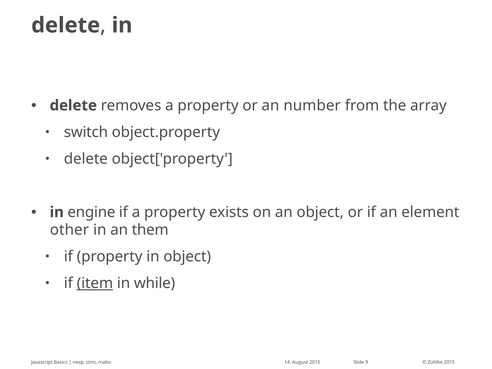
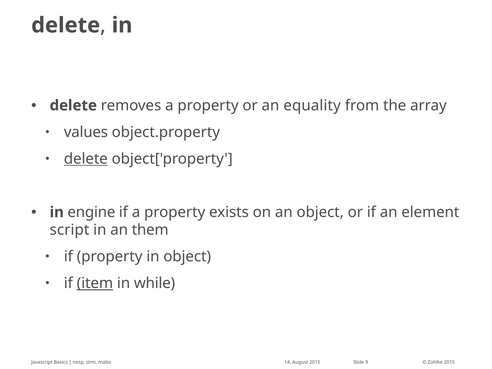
number: number -> equality
switch: switch -> values
delete at (86, 159) underline: none -> present
other: other -> script
